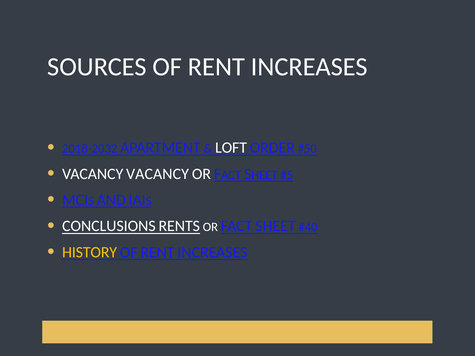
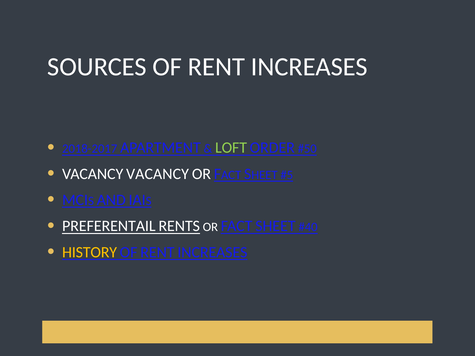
2018-2032: 2018-2032 -> 2018-2017
LOFT colour: white -> light green
CONCLUSIONS: CONCLUSIONS -> PREFERENTAIL
